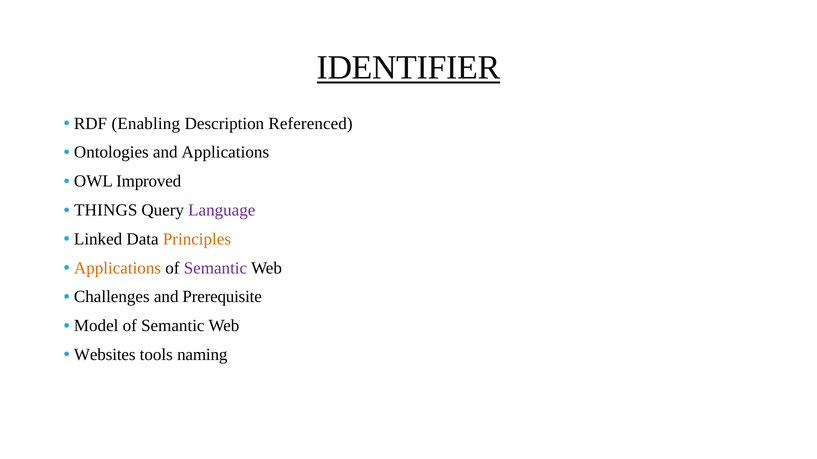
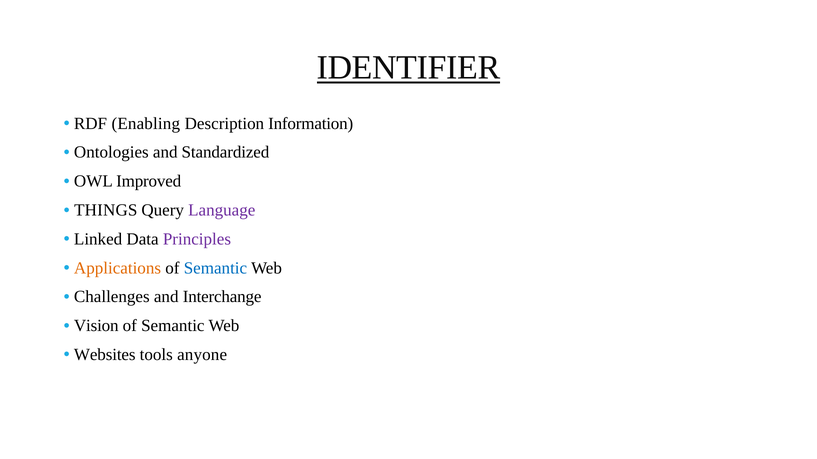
Referenced: Referenced -> Information
and Applications: Applications -> Standardized
Principles colour: orange -> purple
Semantic at (215, 268) colour: purple -> blue
Prerequisite: Prerequisite -> Interchange
Model: Model -> Vision
naming: naming -> anyone
